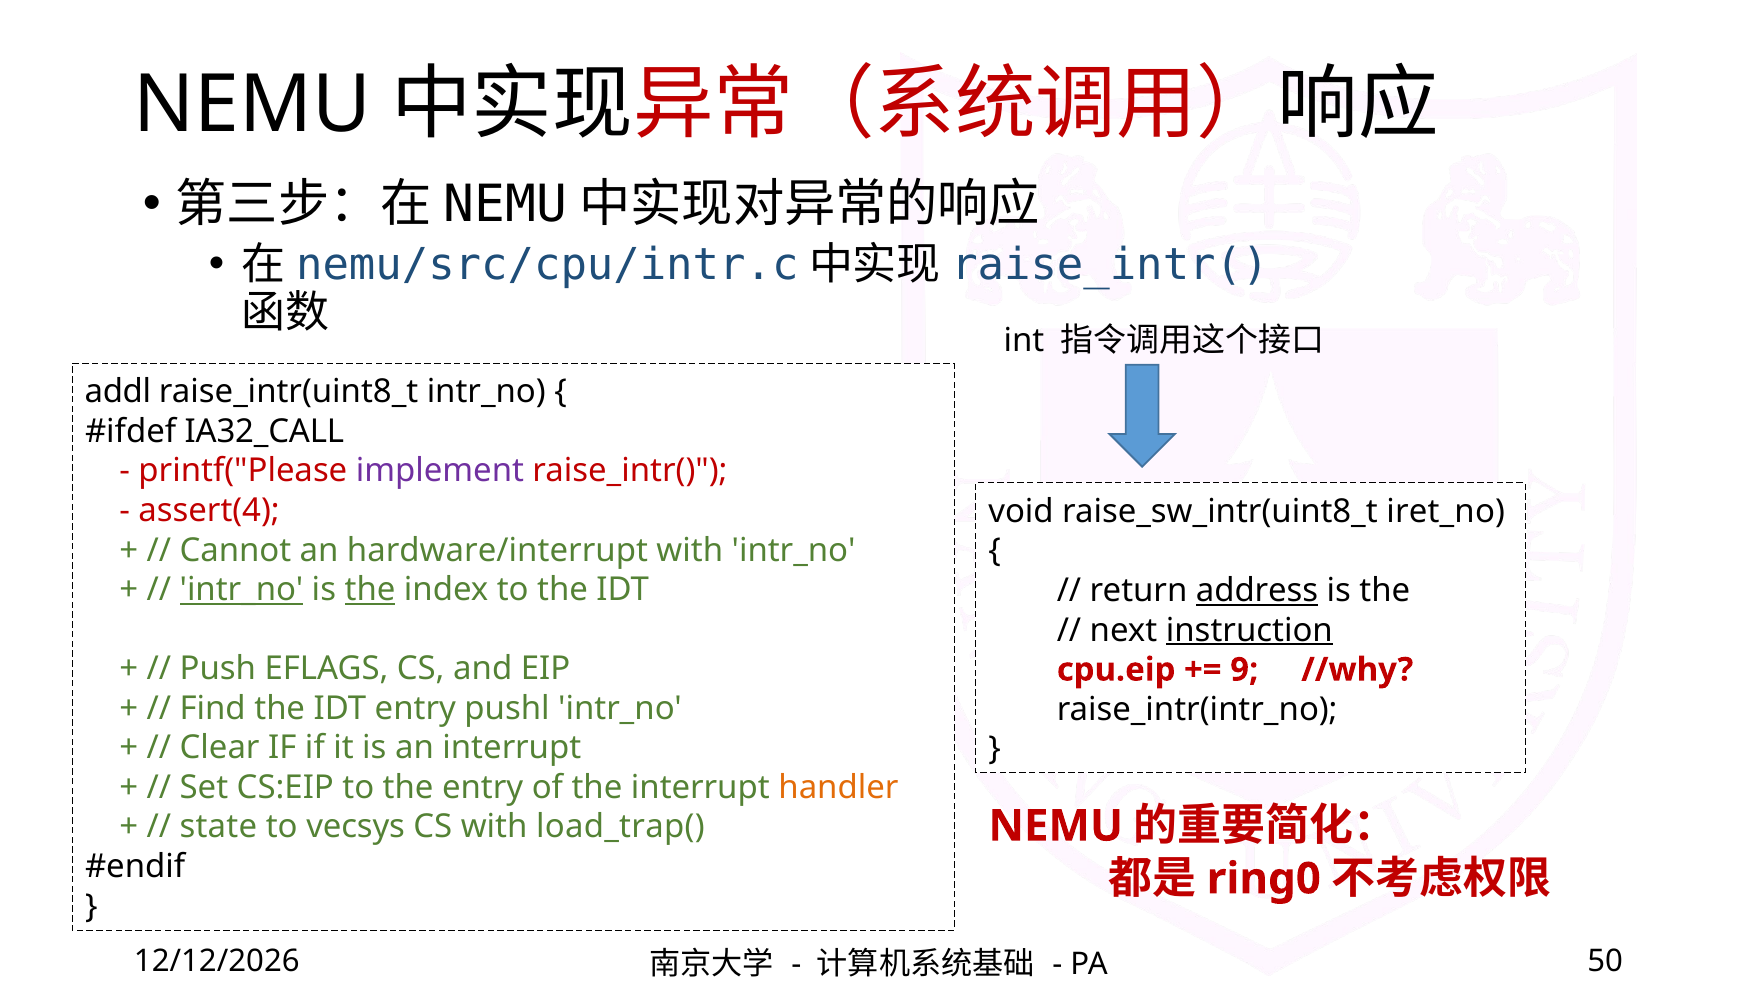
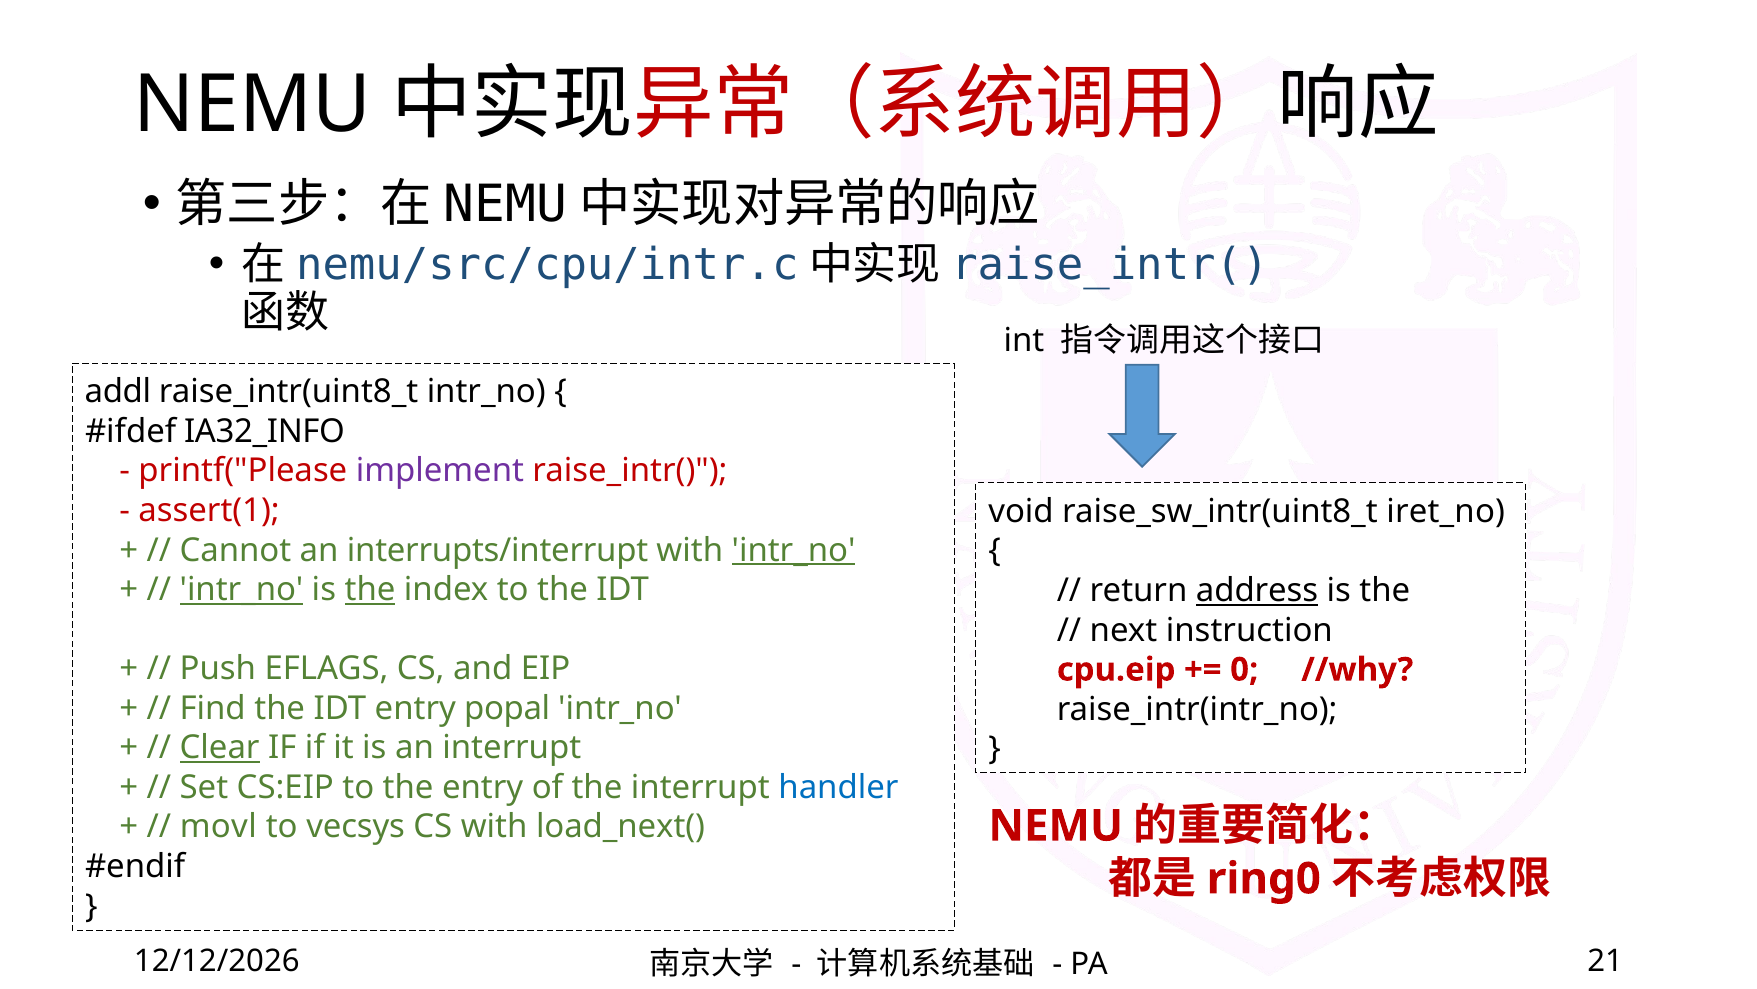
IA32_CALL: IA32_CALL -> IA32_INFO
assert(4: assert(4 -> assert(1
hardware/interrupt: hardware/interrupt -> interrupts/interrupt
intr_no at (794, 550) underline: none -> present
instruction underline: present -> none
9: 9 -> 0
pushl: pushl -> popal
Clear underline: none -> present
handler colour: orange -> blue
state: state -> movl
load_trap(: load_trap( -> load_next(
50: 50 -> 21
